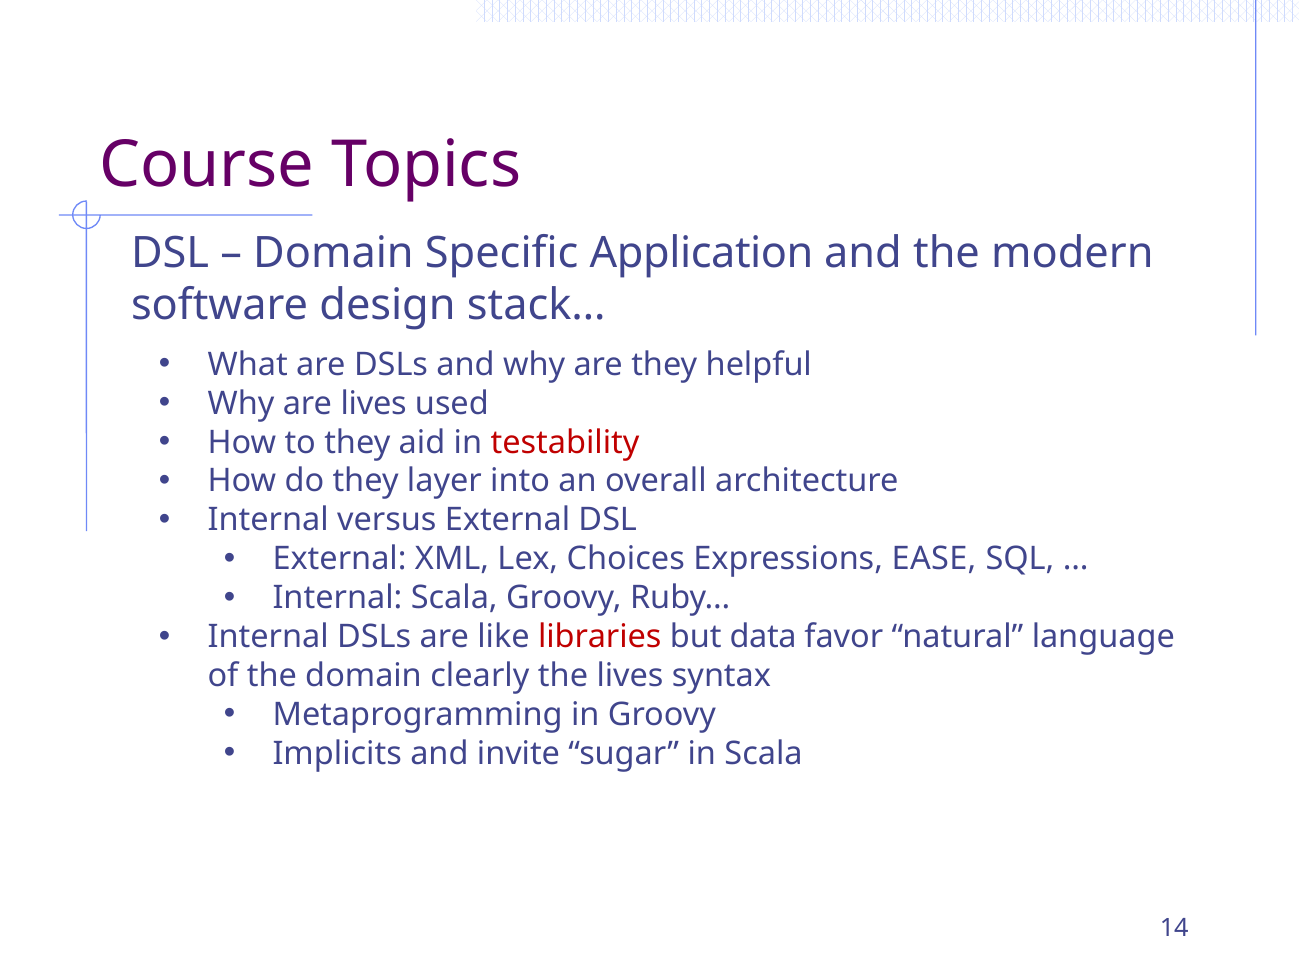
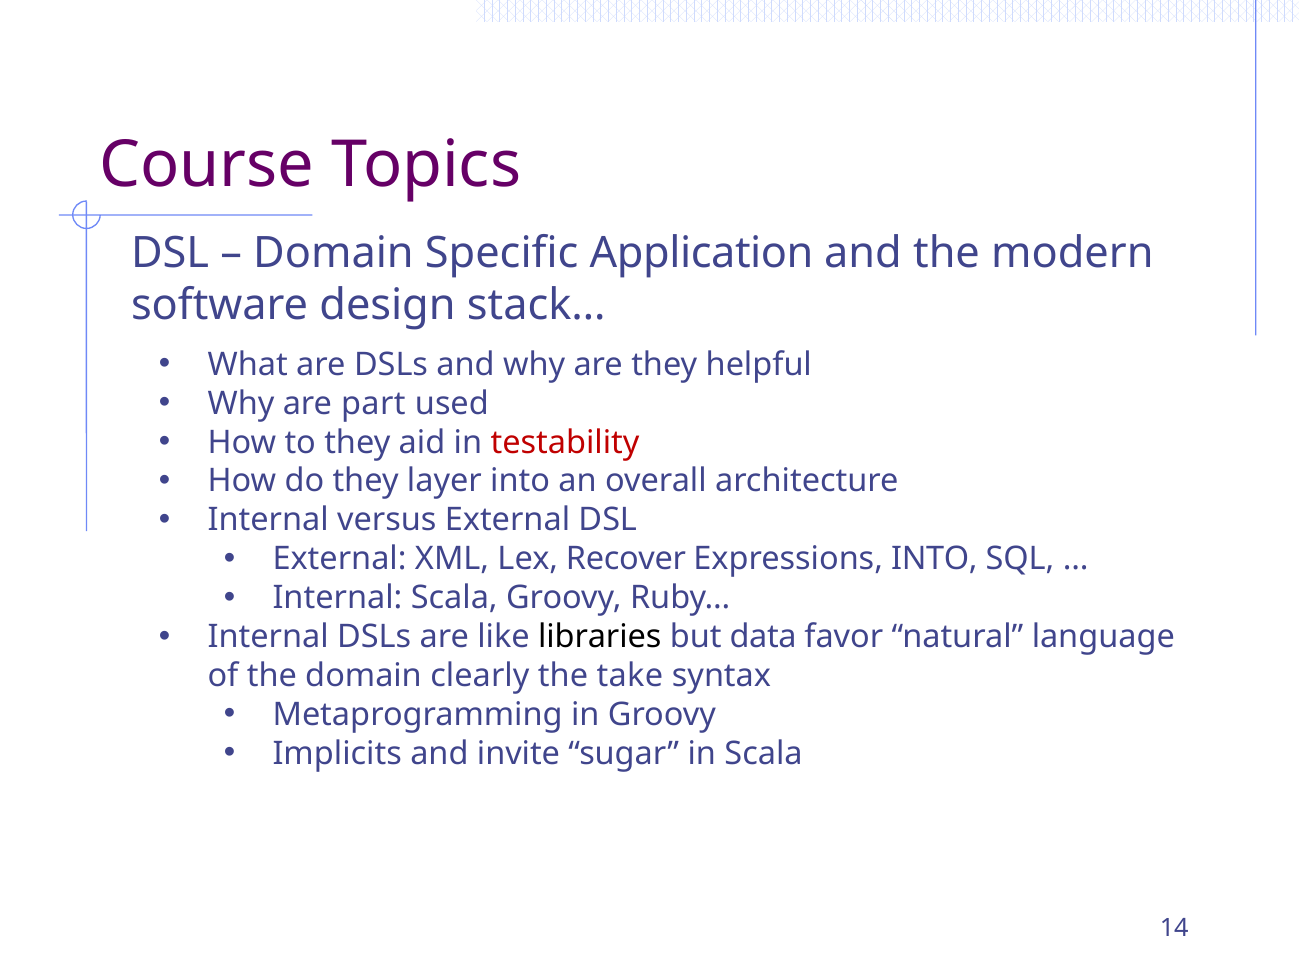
are lives: lives -> part
Choices: Choices -> Recover
Expressions EASE: EASE -> INTO
libraries colour: red -> black
the lives: lives -> take
